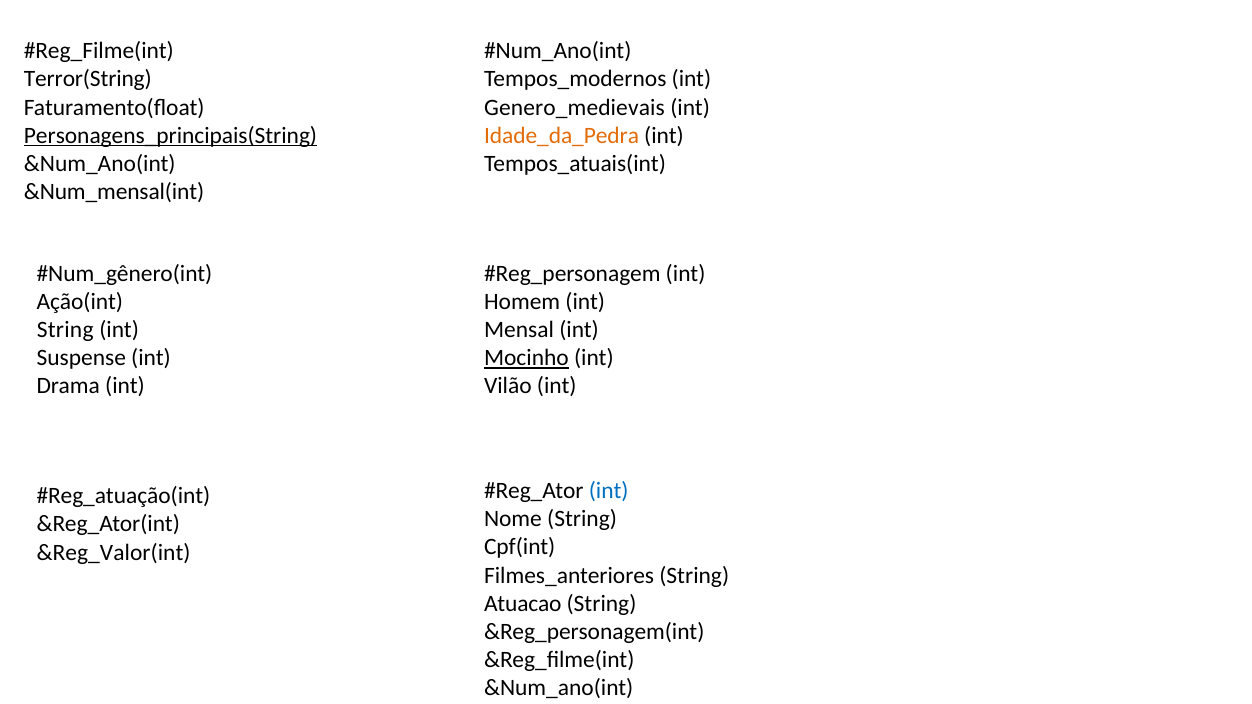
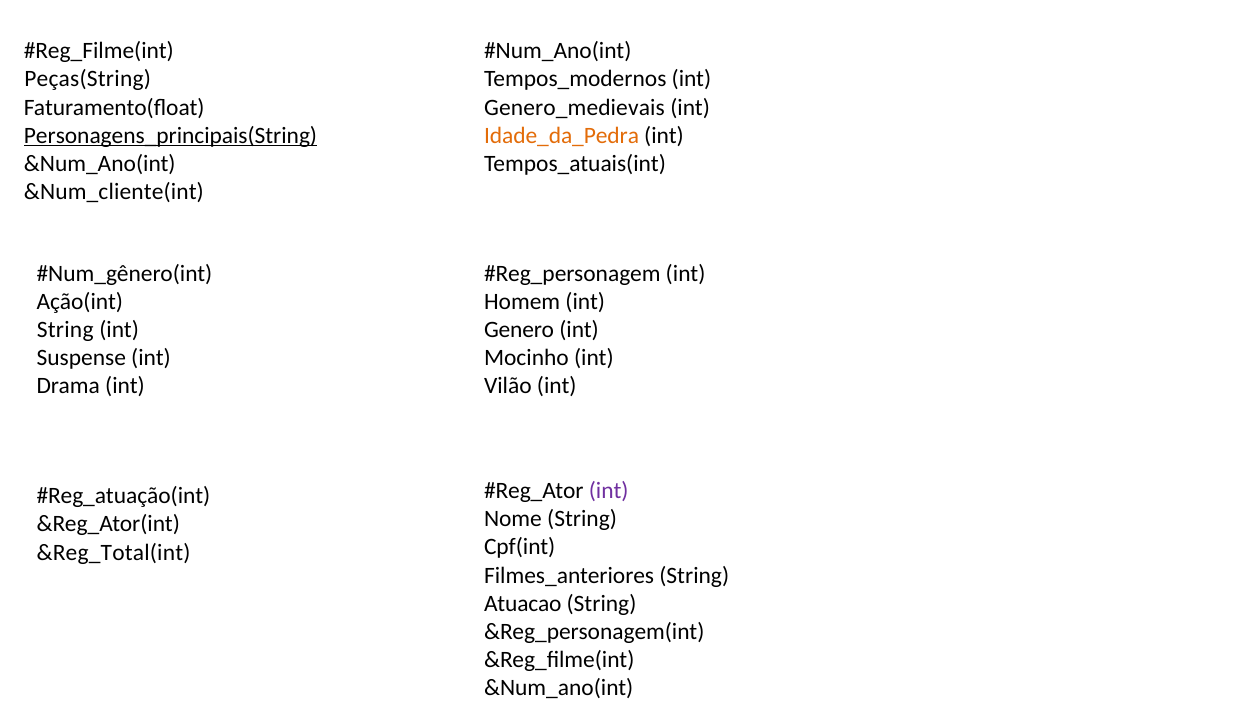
Terror(String: Terror(String -> Peças(String
&Num_mensal(int: &Num_mensal(int -> &Num_cliente(int
Mensal: Mensal -> Genero
Mocinho underline: present -> none
int at (609, 491) colour: blue -> purple
&Reg_Valor(int: &Reg_Valor(int -> &Reg_Total(int
